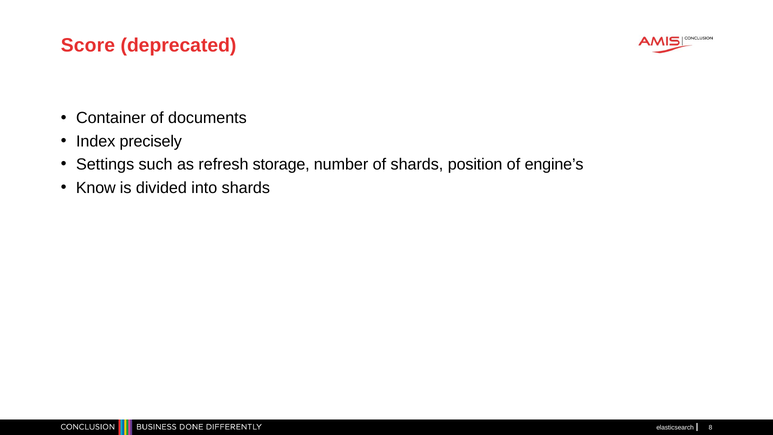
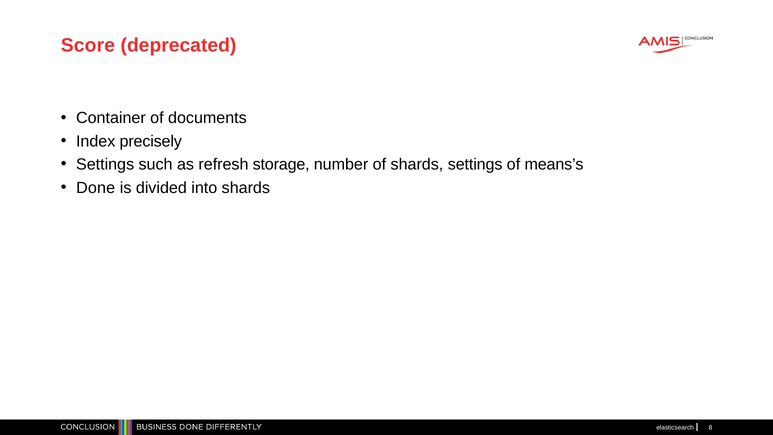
shards position: position -> settings
engine’s: engine’s -> means’s
Know: Know -> Done
